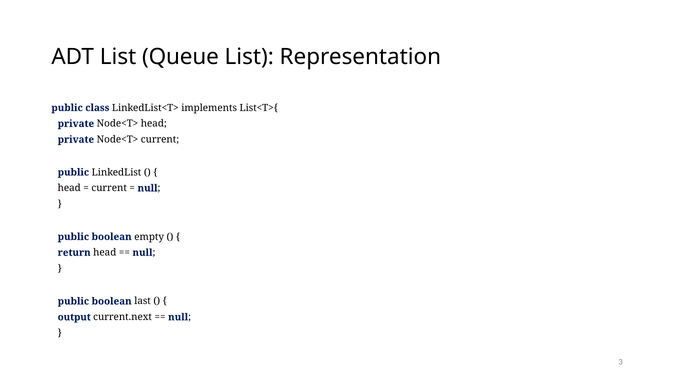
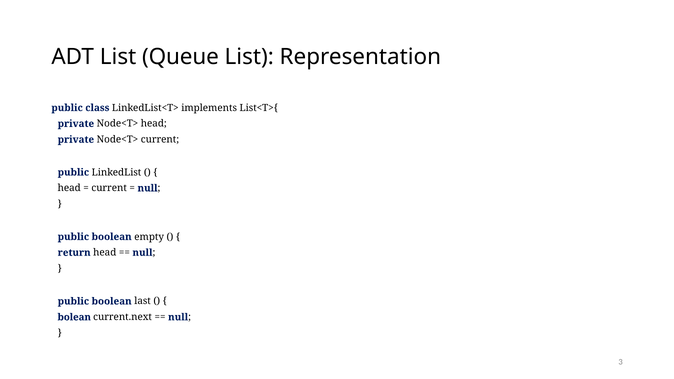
output: output -> bolean
